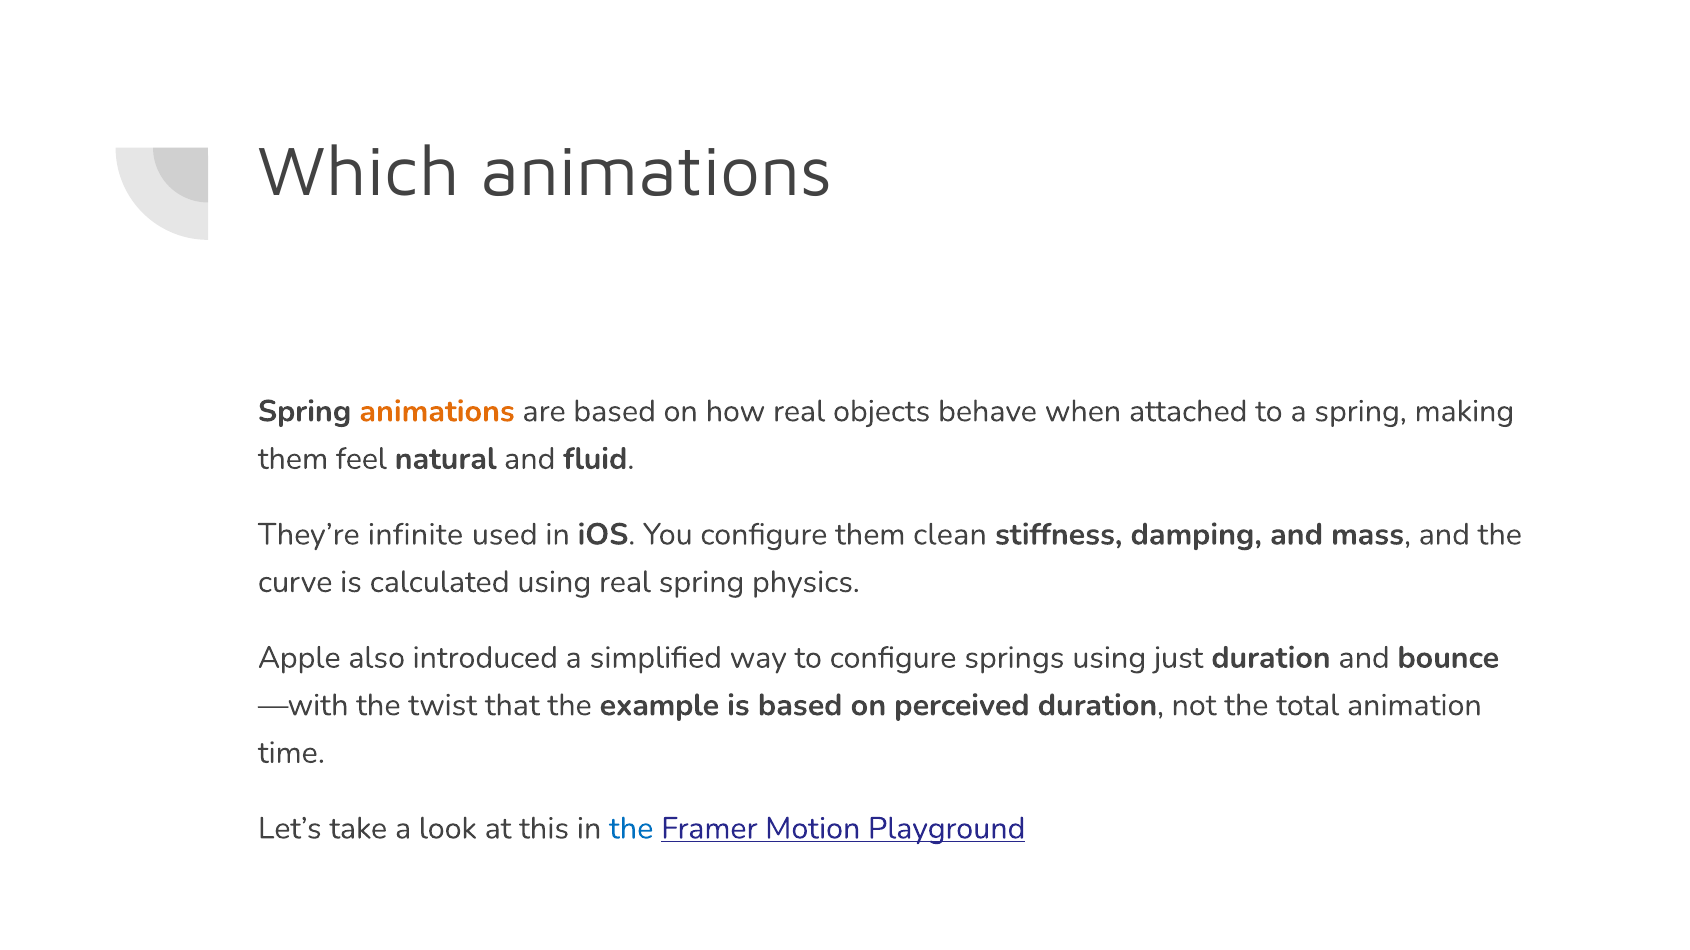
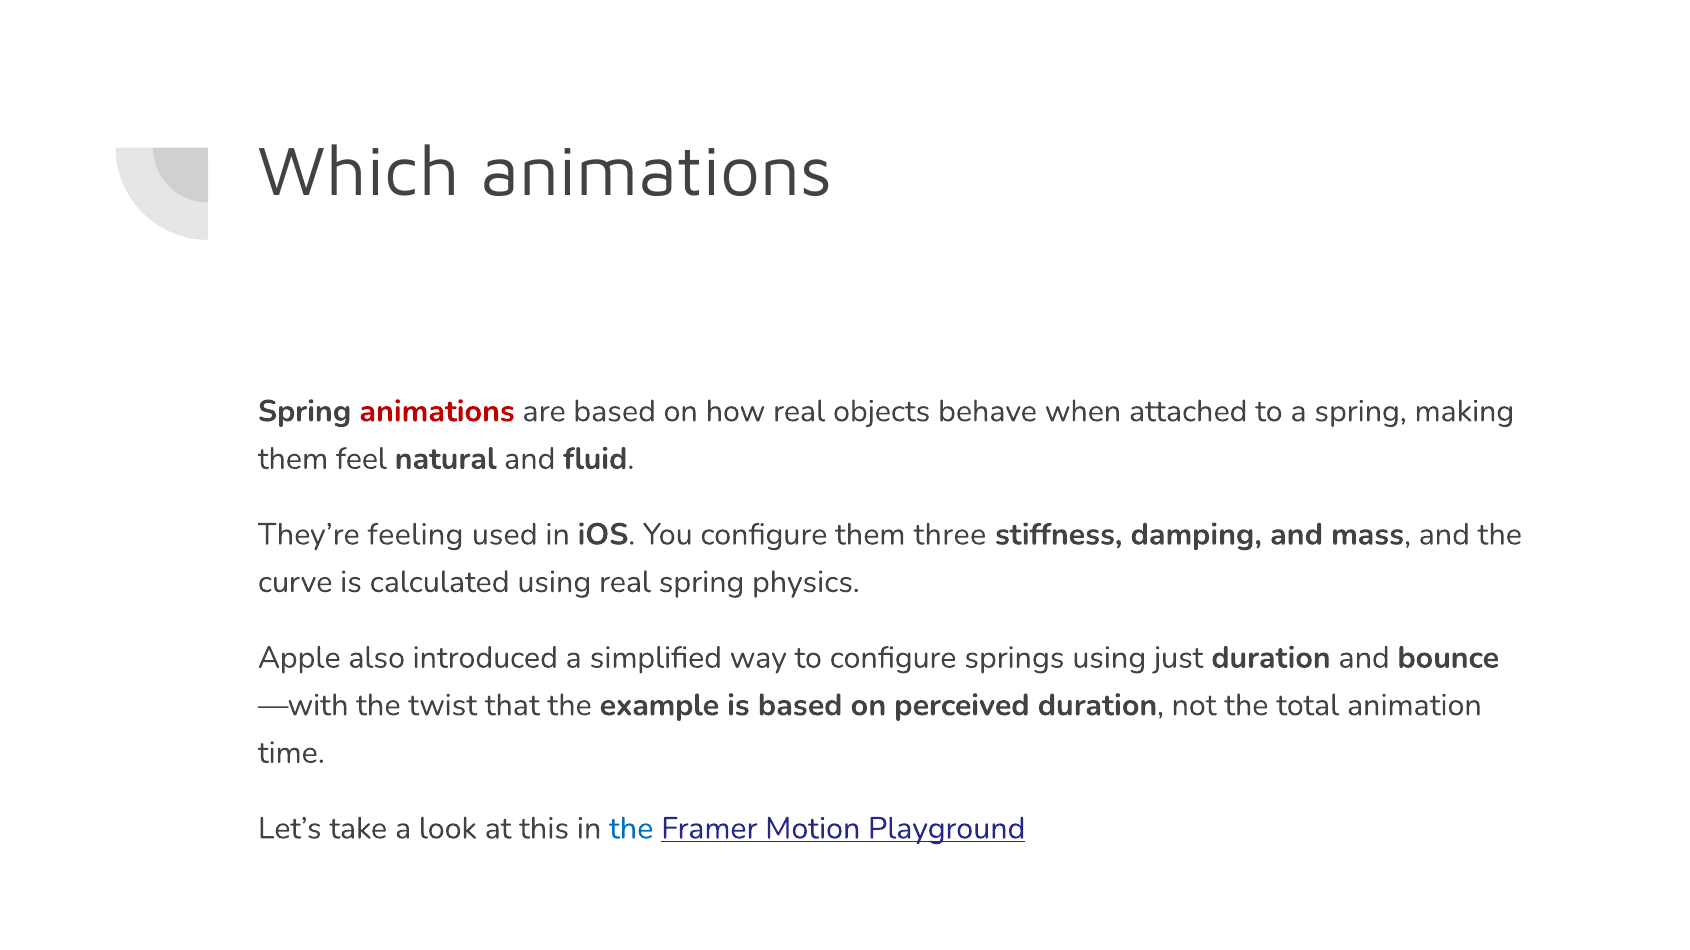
animations at (437, 411) colour: orange -> red
infinite: infinite -> feeling
clean: clean -> three
